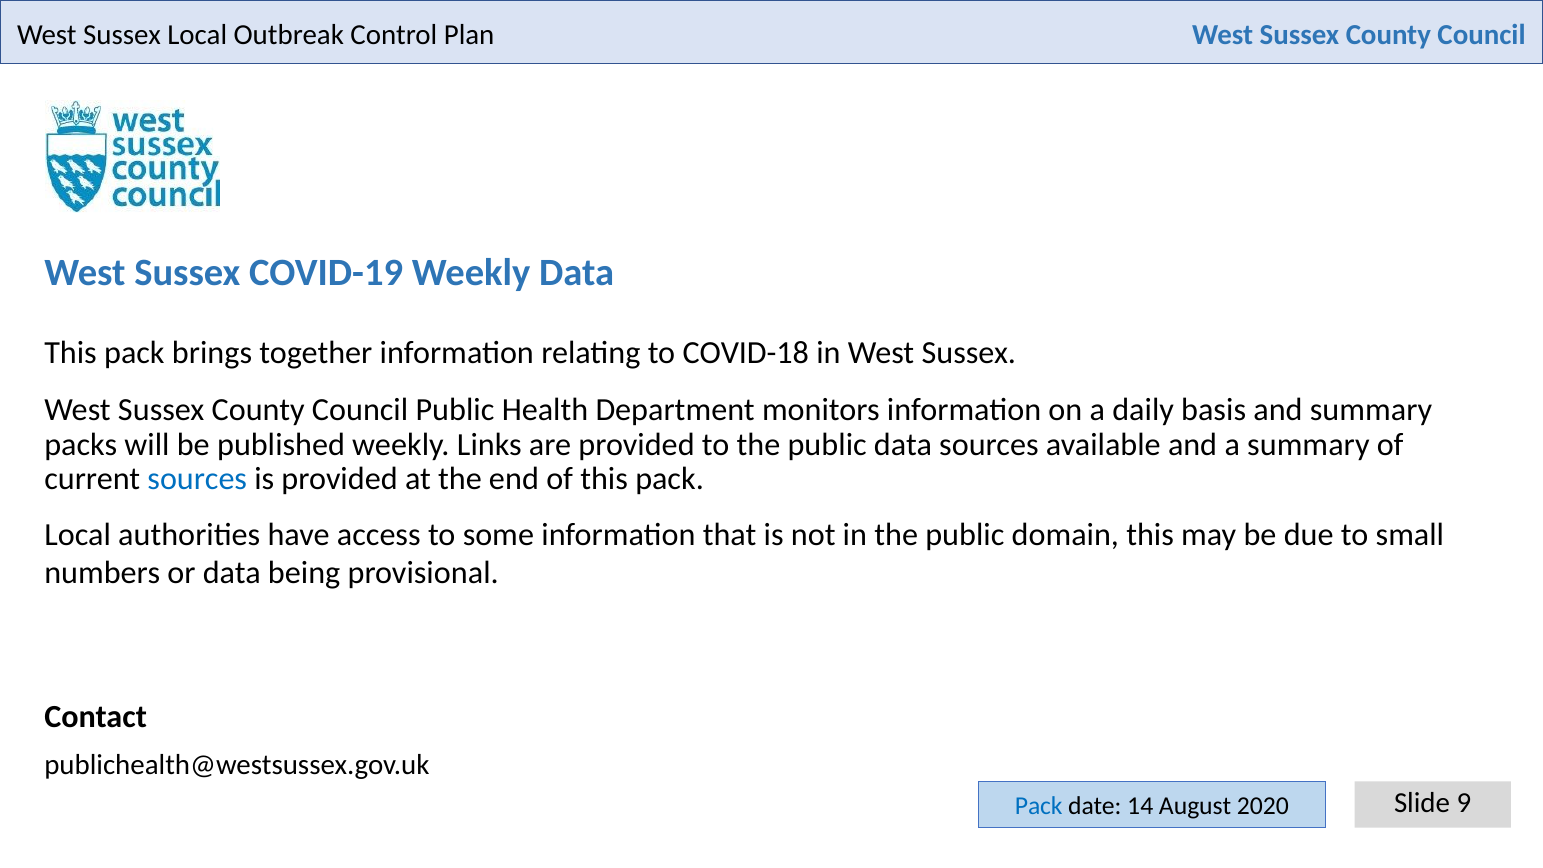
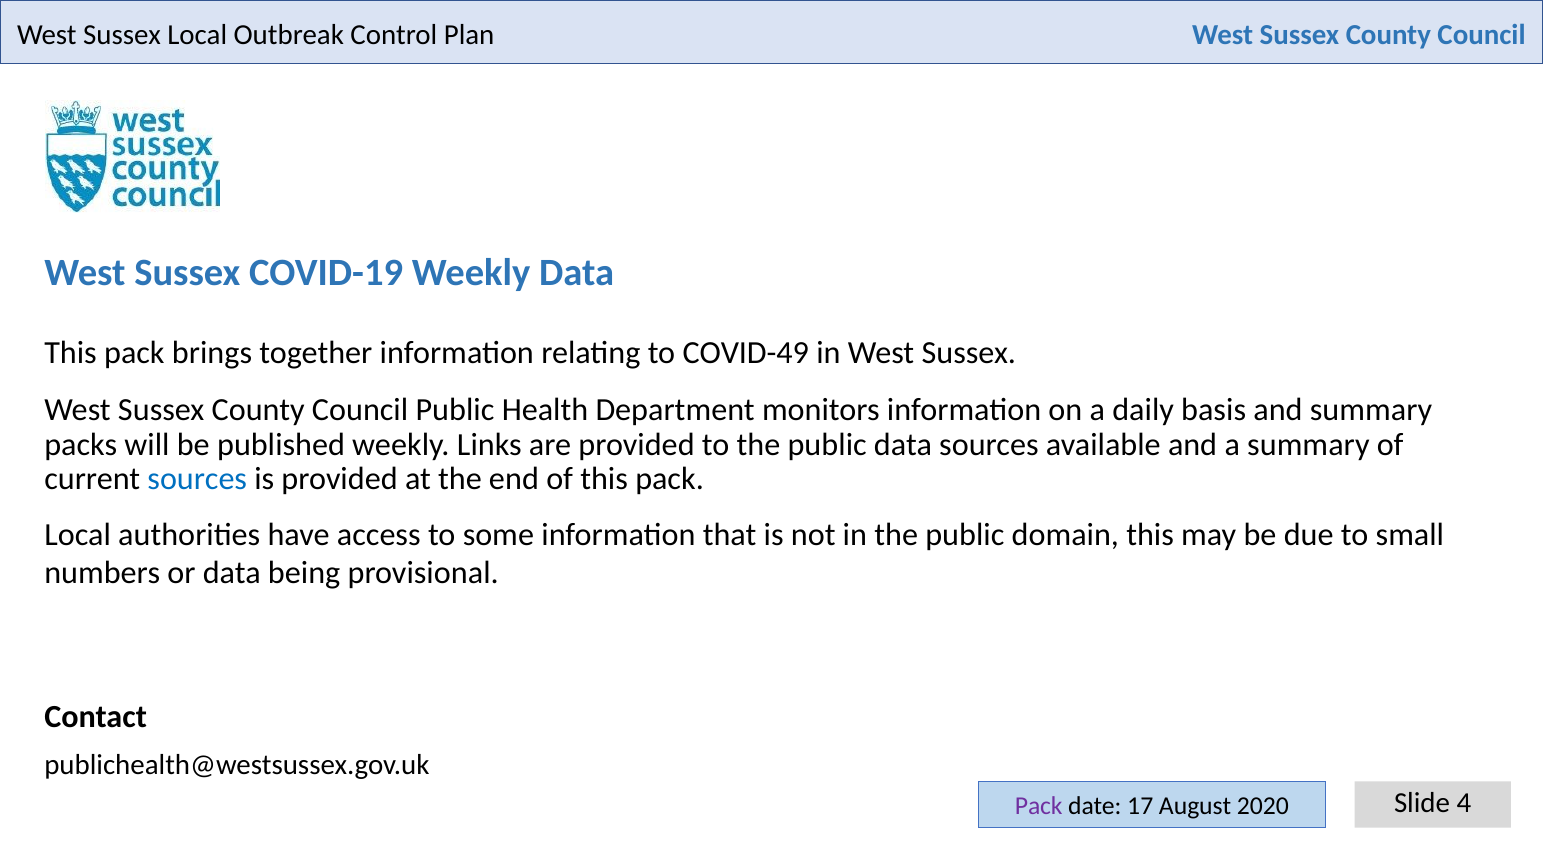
COVID-18: COVID-18 -> COVID-49
9: 9 -> 4
Pack at (1039, 806) colour: blue -> purple
14: 14 -> 17
